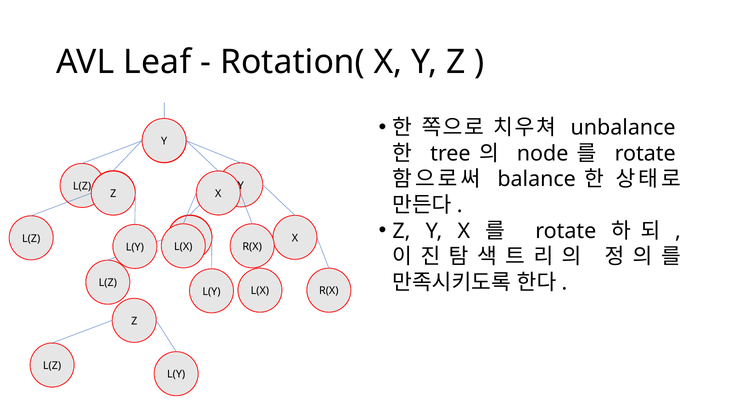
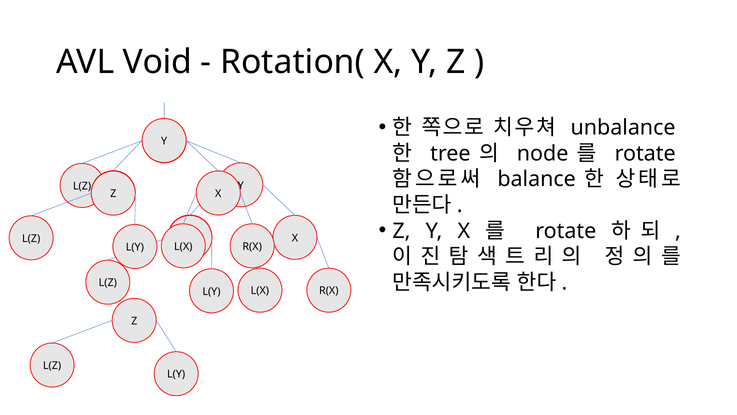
Leaf: Leaf -> Void
